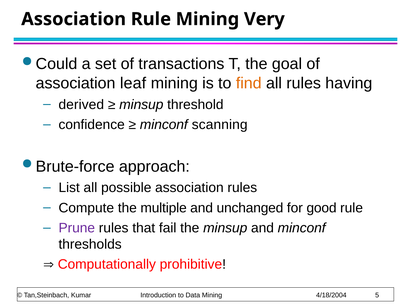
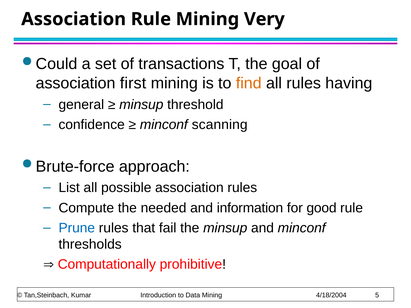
leaf: leaf -> first
derived: derived -> general
multiple: multiple -> needed
unchanged: unchanged -> information
Prune colour: purple -> blue
